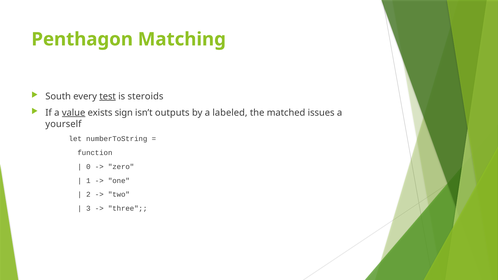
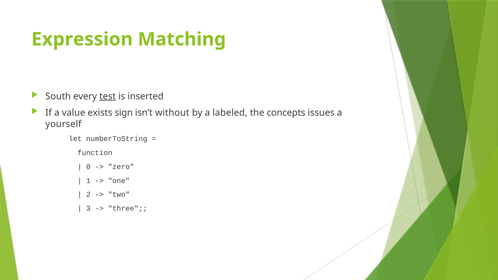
Penthagon: Penthagon -> Expression
steroids: steroids -> inserted
value underline: present -> none
outputs: outputs -> without
matched: matched -> concepts
